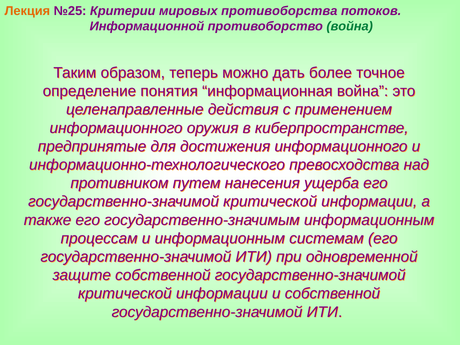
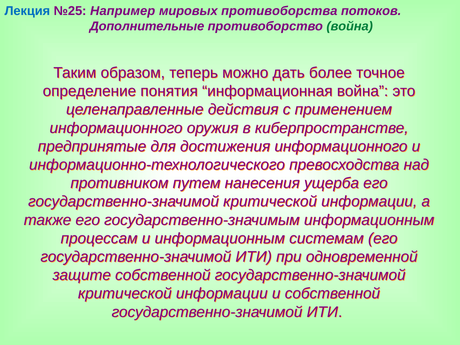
Лекция colour: orange -> blue
Критерии: Критерии -> Например
Информационной: Информационной -> Дополнительные
